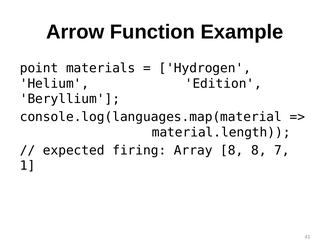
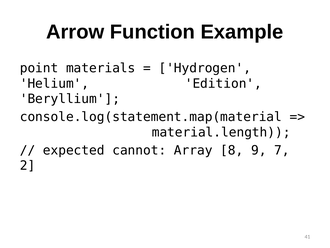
console.log(languages.map(material: console.log(languages.map(material -> console.log(statement.map(material
firing: firing -> cannot
8 8: 8 -> 9
1: 1 -> 2
